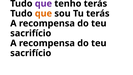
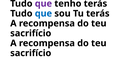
que at (43, 13) colour: orange -> blue
